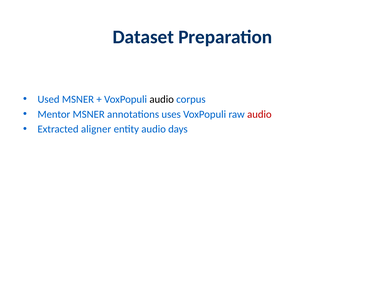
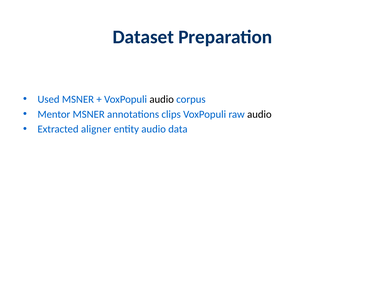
uses: uses -> clips
audio at (259, 114) colour: red -> black
days: days -> data
